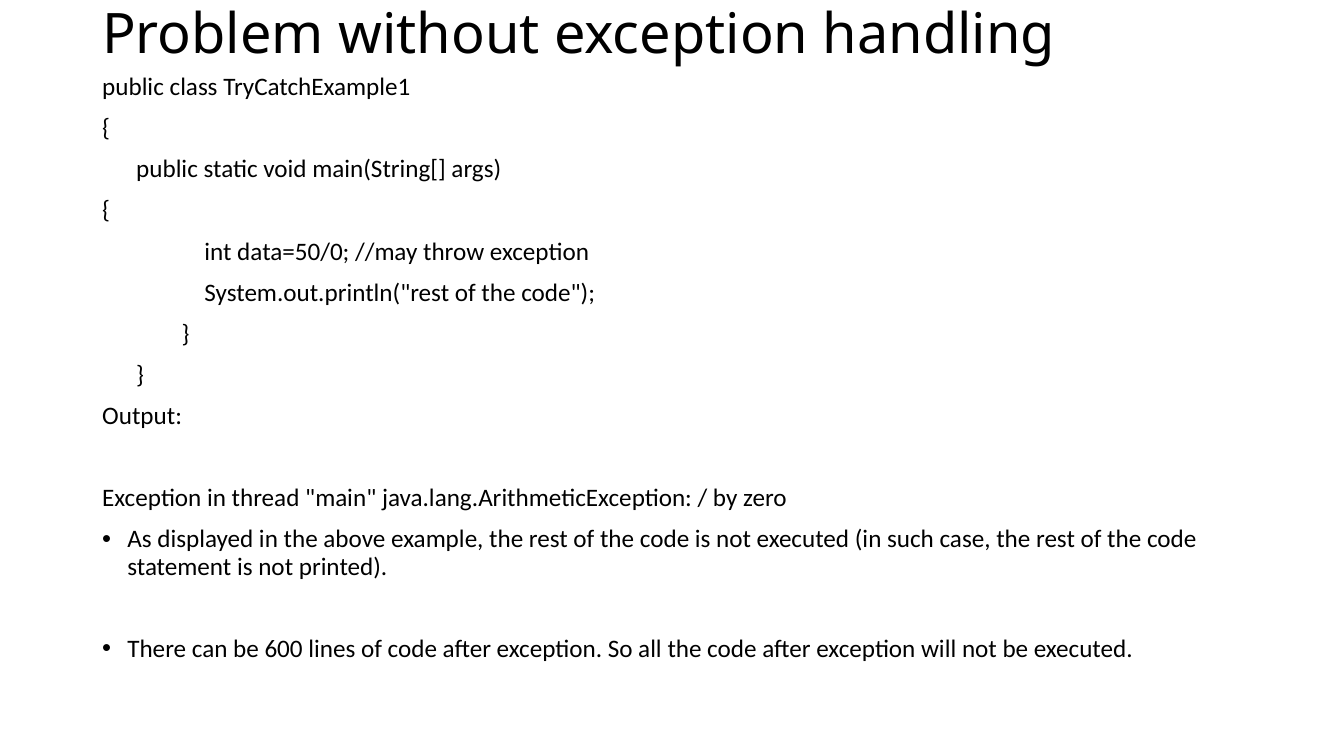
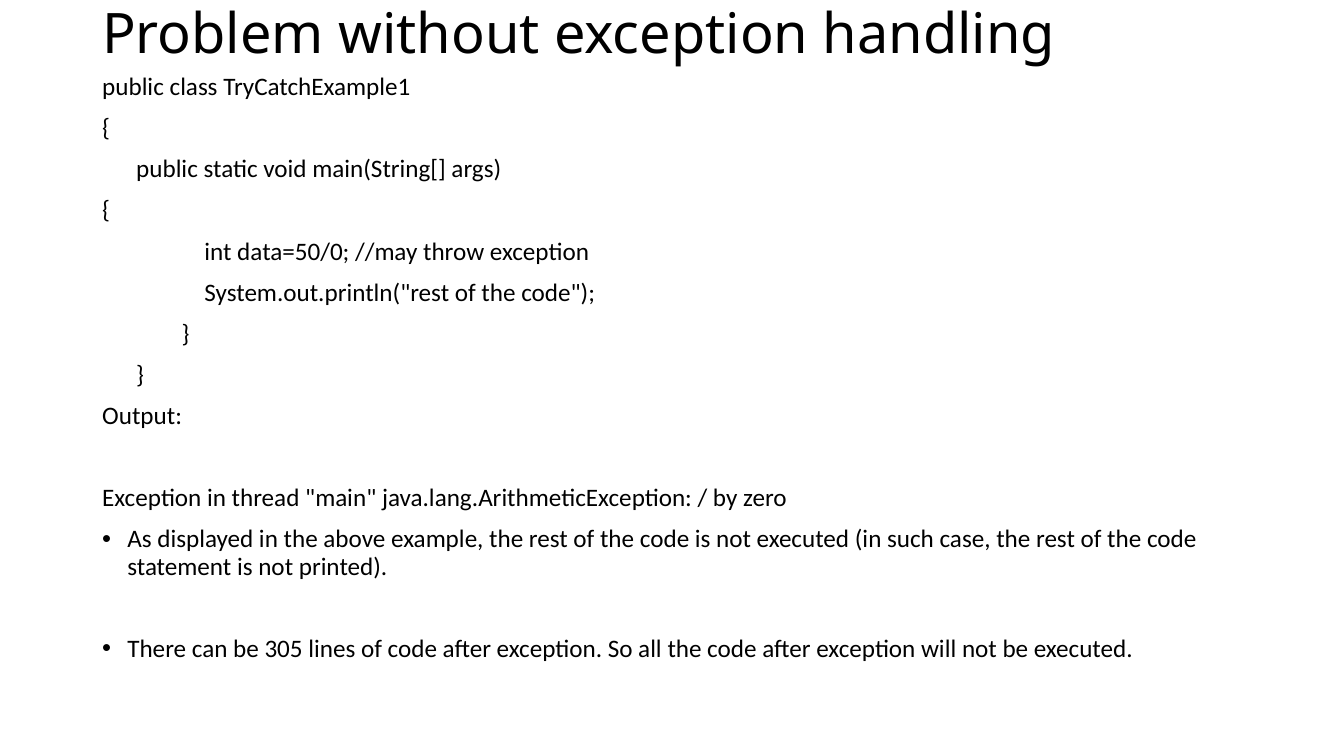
600: 600 -> 305
